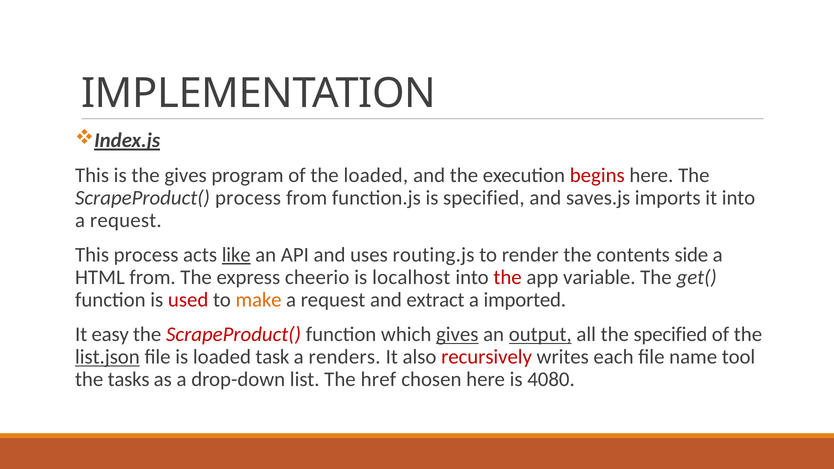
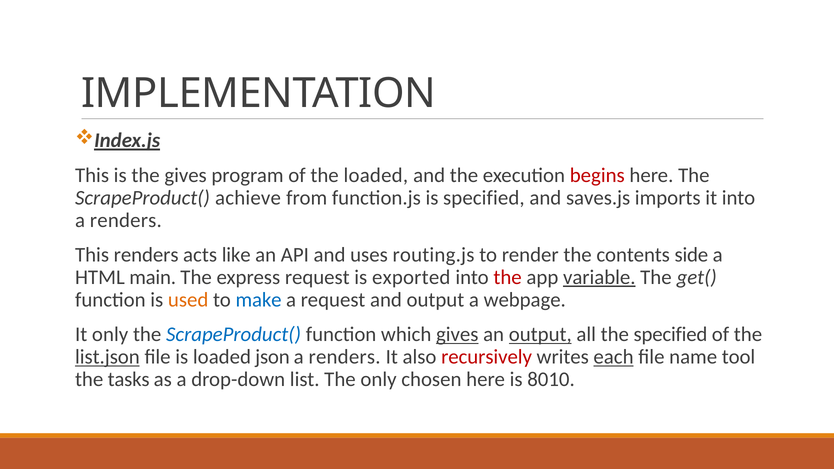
ScrapeProduct( process: process -> achieve
request at (126, 220): request -> renders
This process: process -> renders
like underline: present -> none
HTML from: from -> main
express cheerio: cheerio -> request
localhost: localhost -> exported
variable underline: none -> present
used colour: red -> orange
make colour: orange -> blue
and extract: extract -> output
imported: imported -> webpage
It easy: easy -> only
ScrapeProduct( at (234, 335) colour: red -> blue
task: task -> json
each underline: none -> present
The href: href -> only
4080: 4080 -> 8010
